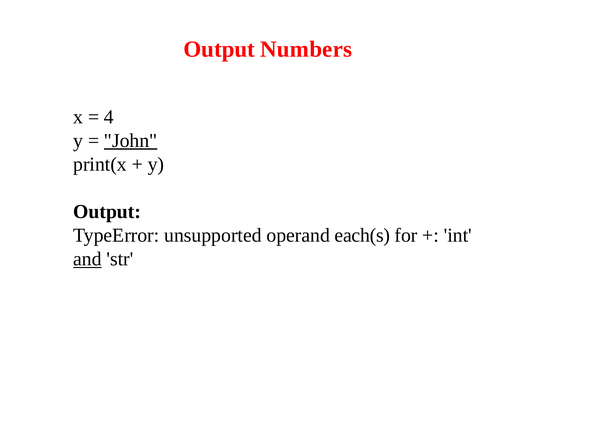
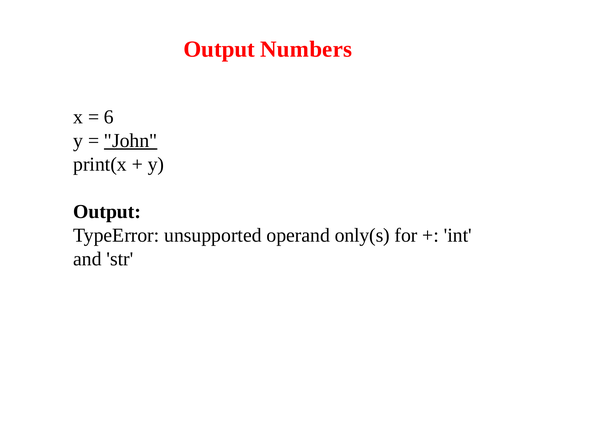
4: 4 -> 6
each(s: each(s -> only(s
and underline: present -> none
